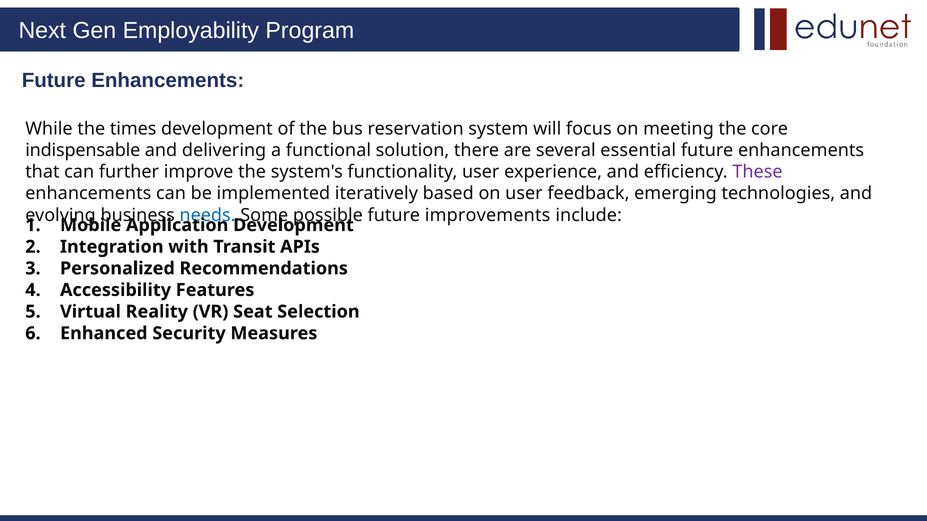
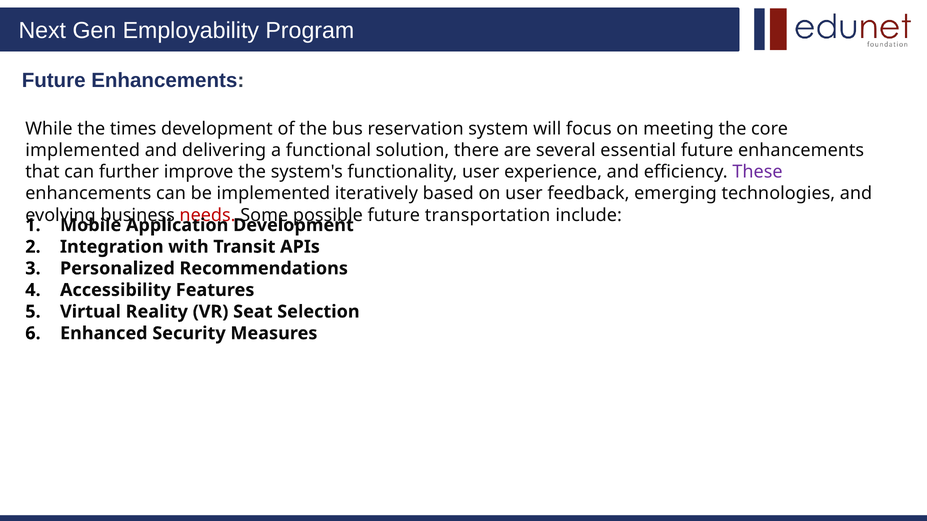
indispensable at (83, 150): indispensable -> implemented
needs colour: blue -> red
improvements: improvements -> transportation
